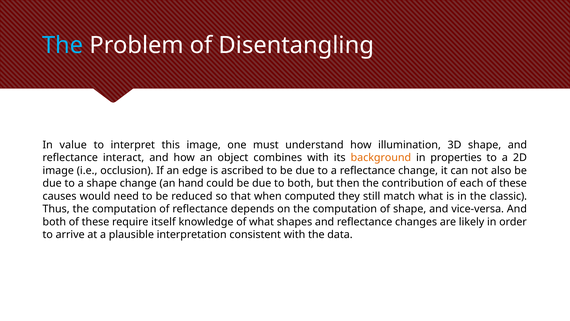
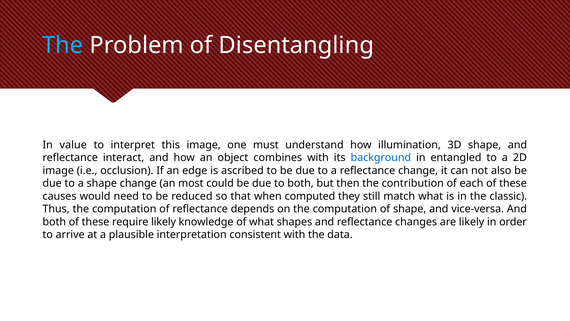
background colour: orange -> blue
properties: properties -> entangled
hand: hand -> most
require itself: itself -> likely
